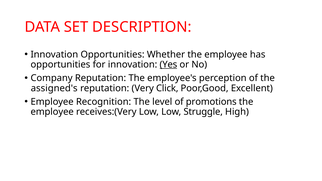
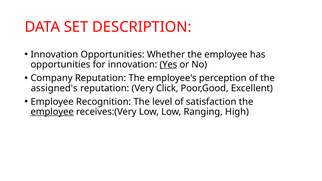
promotions: promotions -> satisfaction
employee at (52, 112) underline: none -> present
Struggle: Struggle -> Ranging
